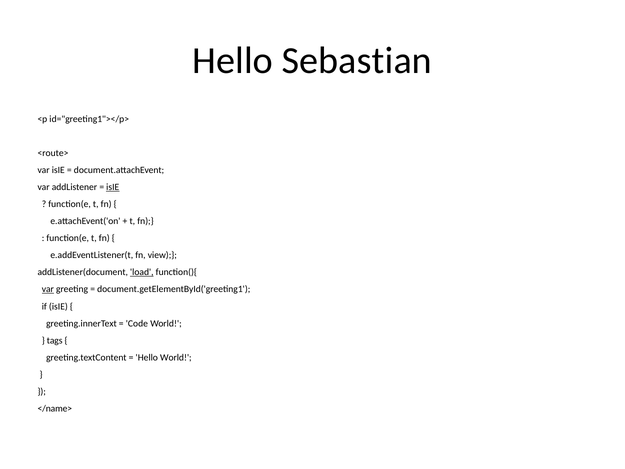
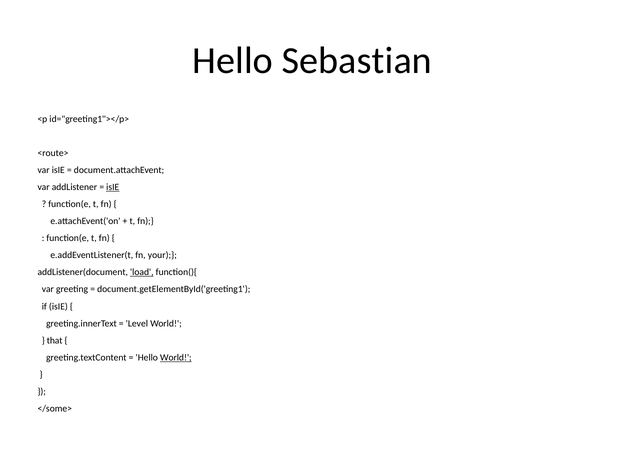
view: view -> your
var at (48, 289) underline: present -> none
Code: Code -> Level
tags: tags -> that
World at (176, 357) underline: none -> present
</name>: </name> -> </some>
